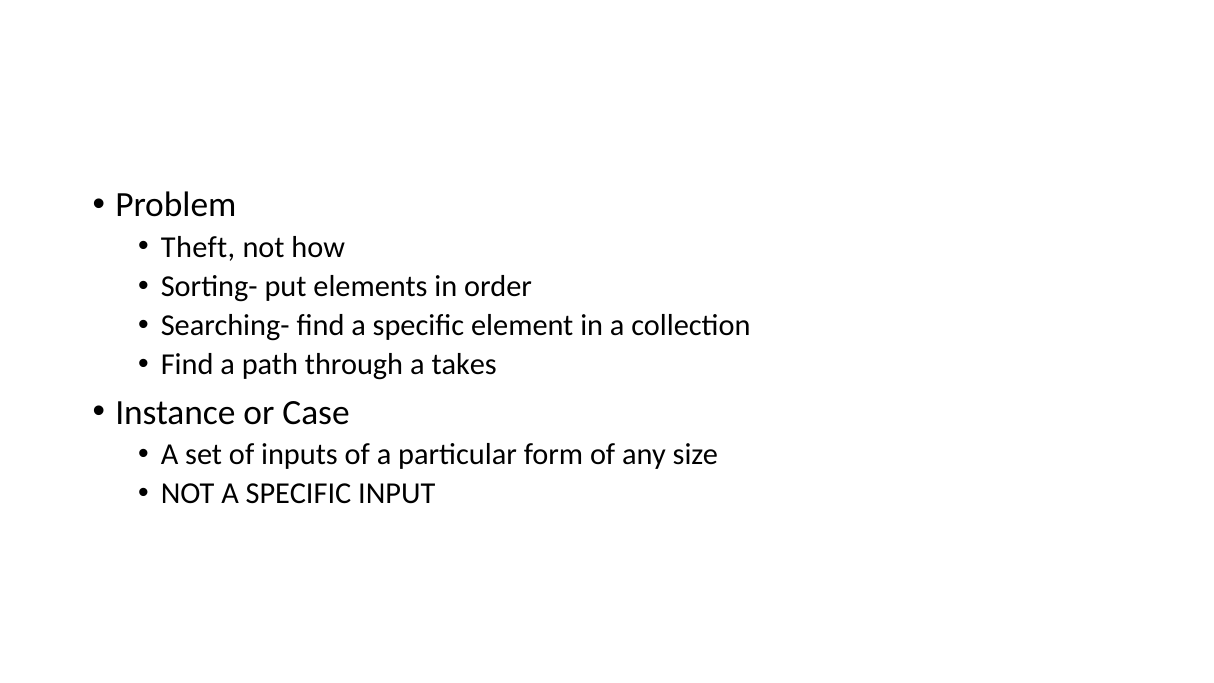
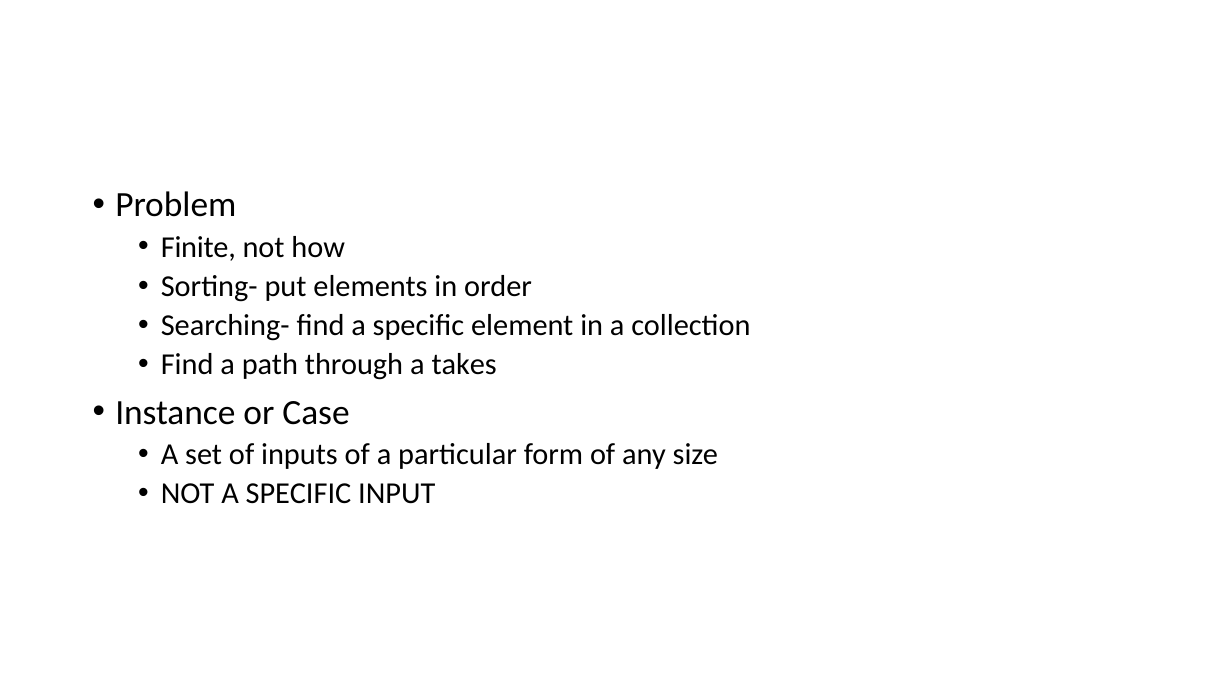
Theft: Theft -> Finite
